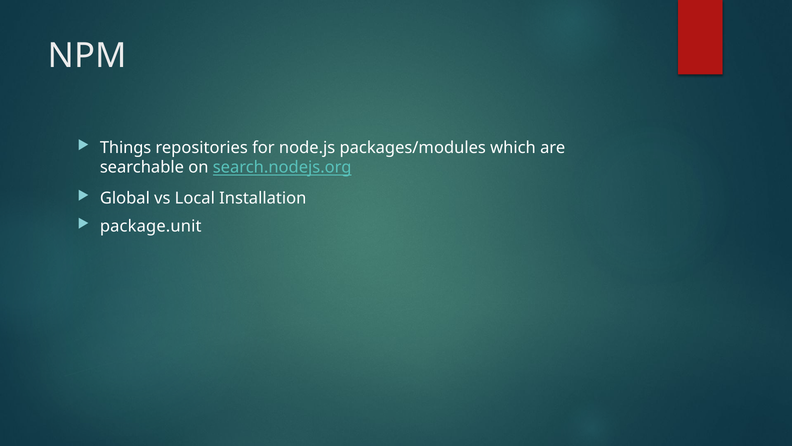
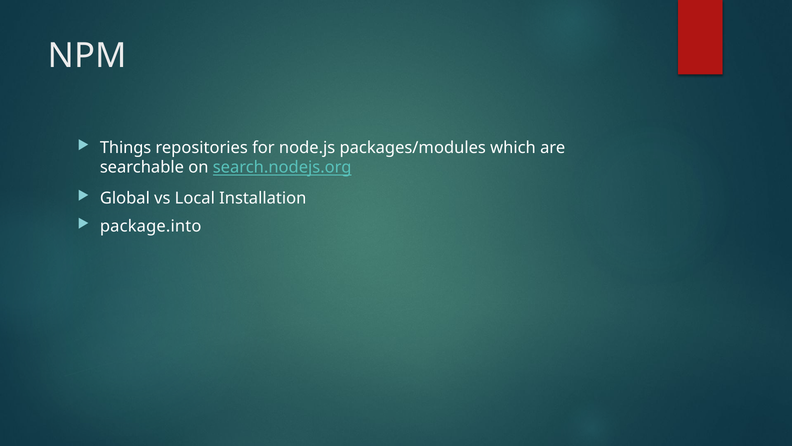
package.unit: package.unit -> package.into
